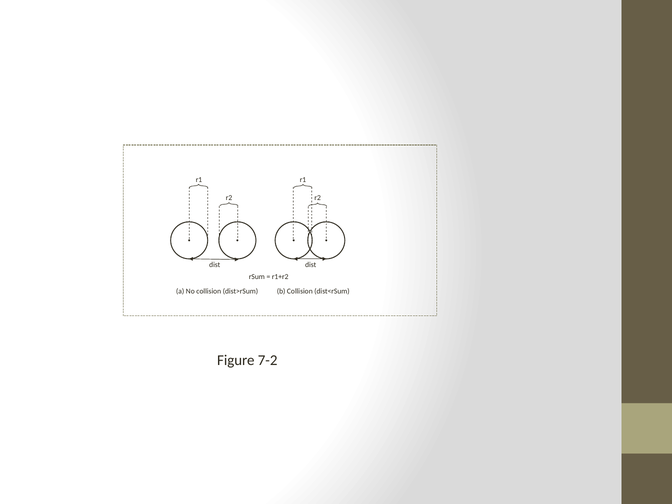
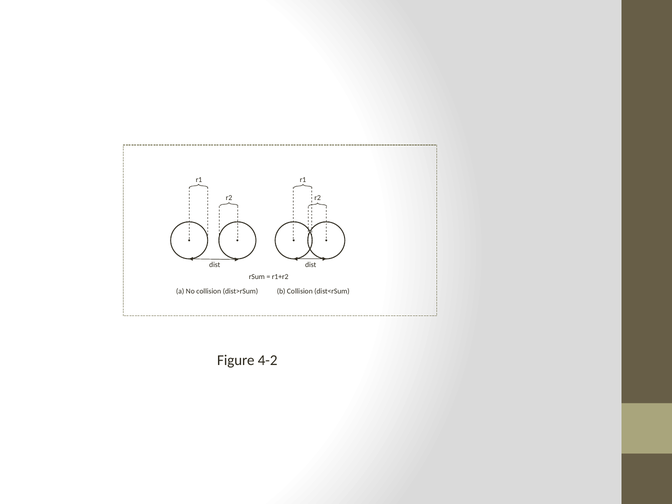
7-2: 7-2 -> 4-2
